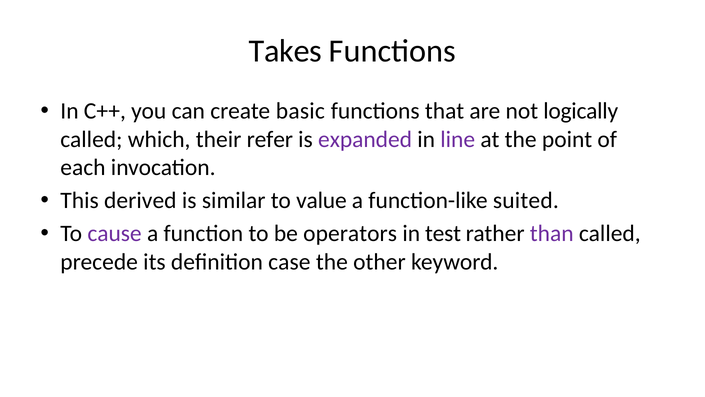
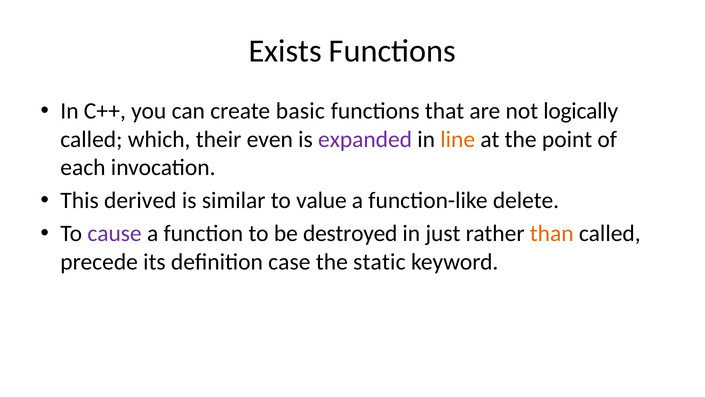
Takes: Takes -> Exists
refer: refer -> even
line colour: purple -> orange
suited: suited -> delete
operators: operators -> destroyed
test: test -> just
than colour: purple -> orange
other: other -> static
